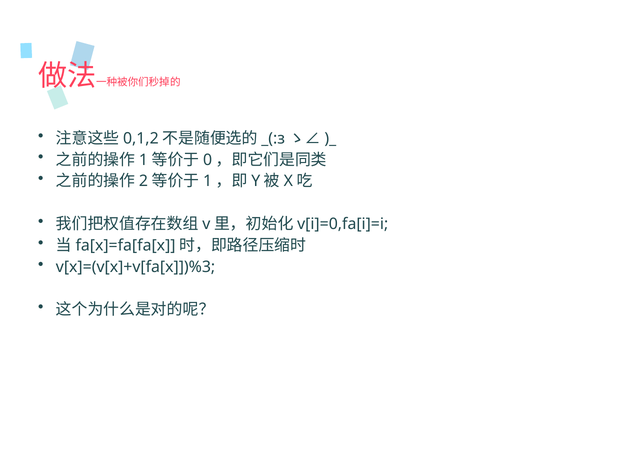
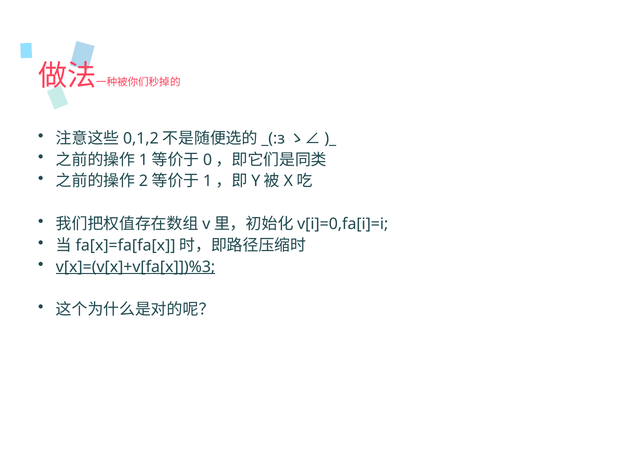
v[x]=(v[x]+v[fa[x]])%3 underline: none -> present
